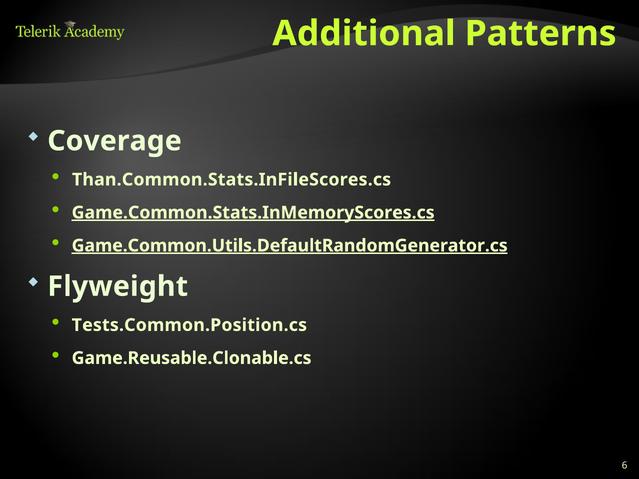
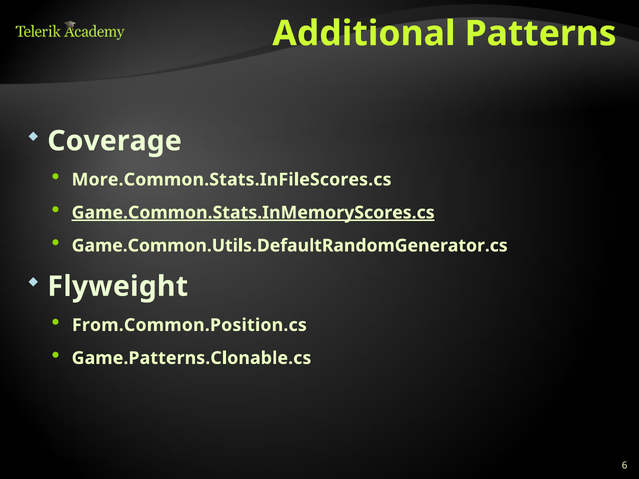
Than.Common.Stats.InFileScores.cs: Than.Common.Stats.InFileScores.cs -> More.Common.Stats.InFileScores.cs
Game.Common.Utils.DefaultRandomGenerator.cs underline: present -> none
Tests.Common.Position.cs: Tests.Common.Position.cs -> From.Common.Position.cs
Game.Reusable.Clonable.cs: Game.Reusable.Clonable.cs -> Game.Patterns.Clonable.cs
